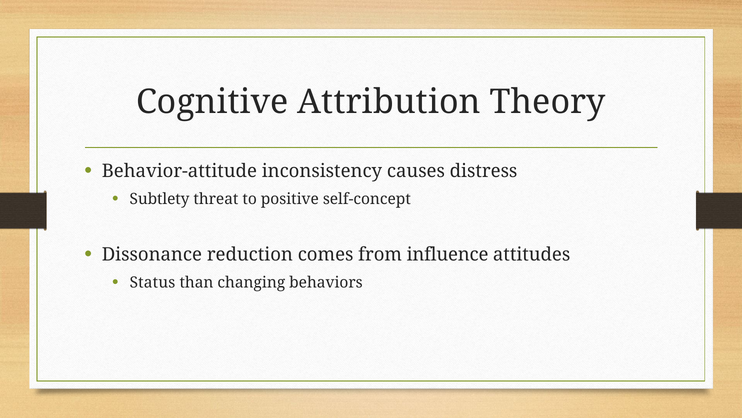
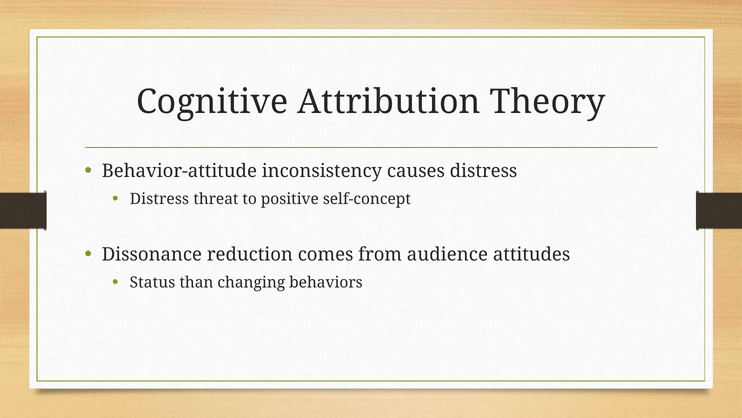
Subtlety at (160, 199): Subtlety -> Distress
influence: influence -> audience
